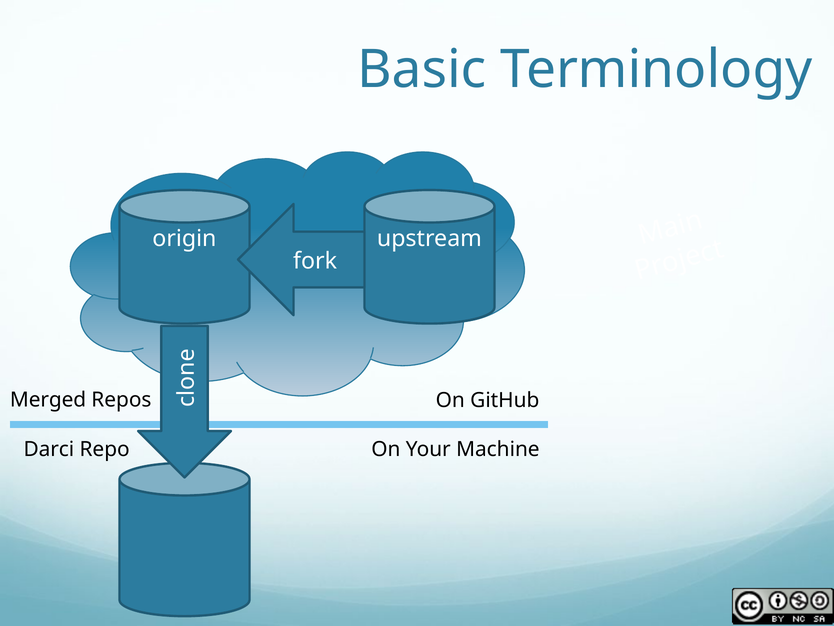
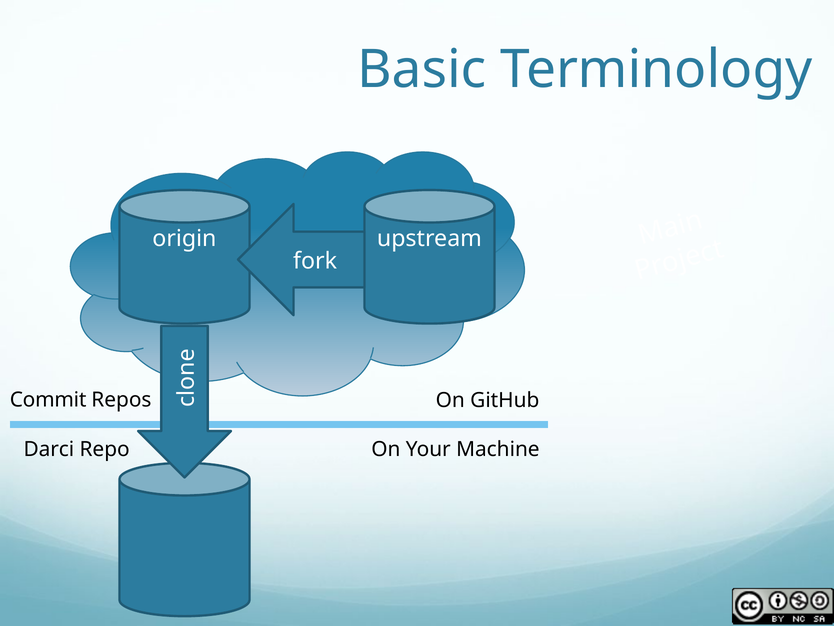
Merged: Merged -> Commit
